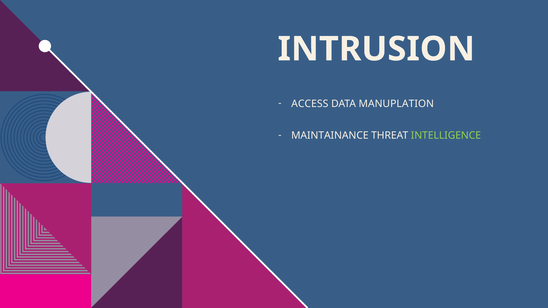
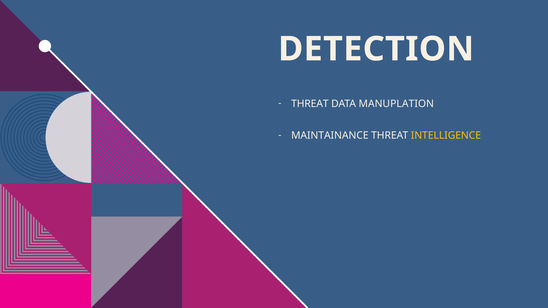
INTRUSION: INTRUSION -> DETECTION
ACCESS at (310, 104): ACCESS -> THREAT
INTELLIGENCE colour: light green -> yellow
